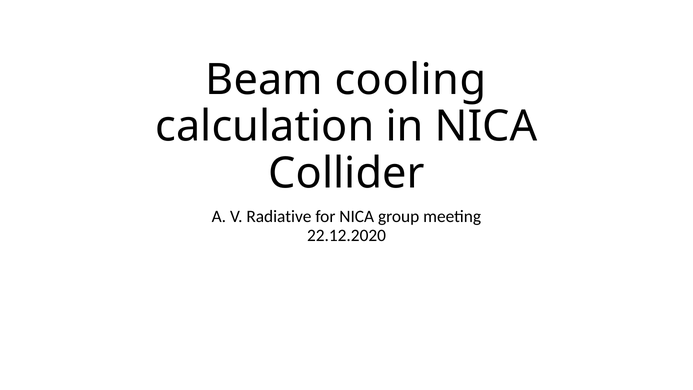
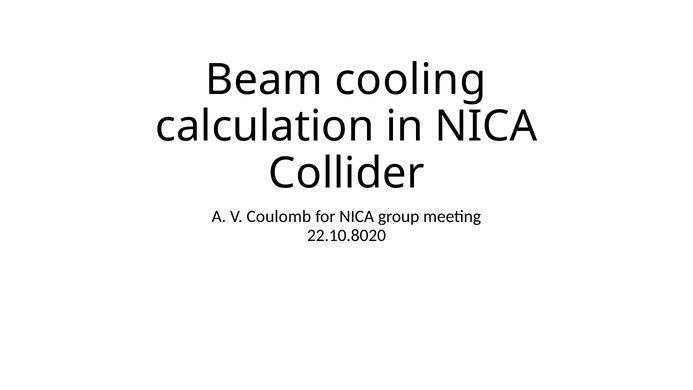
Radiative: Radiative -> Coulomb
22.12.2020: 22.12.2020 -> 22.10.8020
